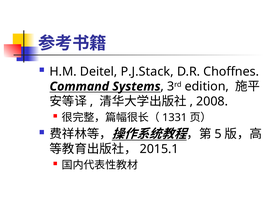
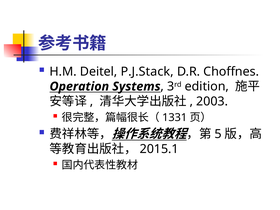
Command: Command -> Operation
2008: 2008 -> 2003
